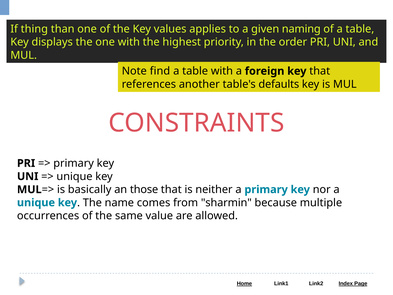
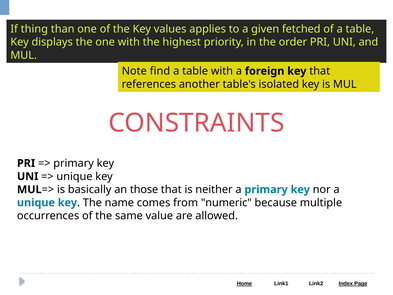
naming: naming -> fetched
defaults: defaults -> isolated
sharmin: sharmin -> numeric
